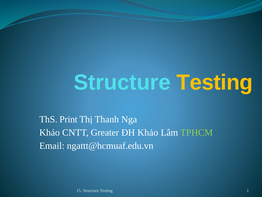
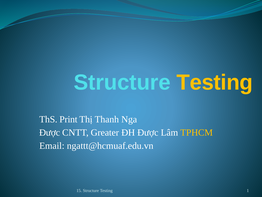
Khảo at (50, 132): Khảo -> Được
ĐH Khảo: Khảo -> Được
TPHCM colour: light green -> yellow
